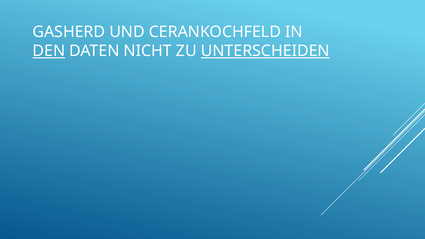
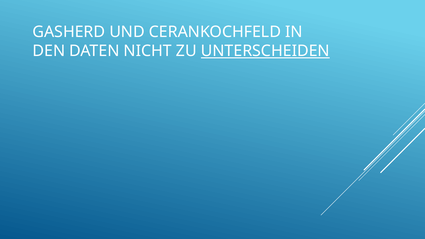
DEN underline: present -> none
